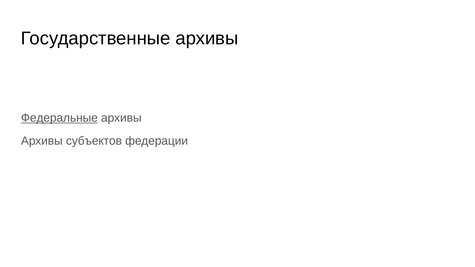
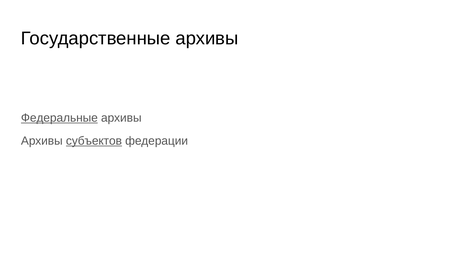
субъектов underline: none -> present
